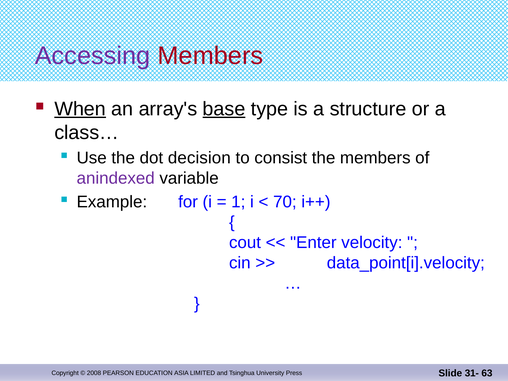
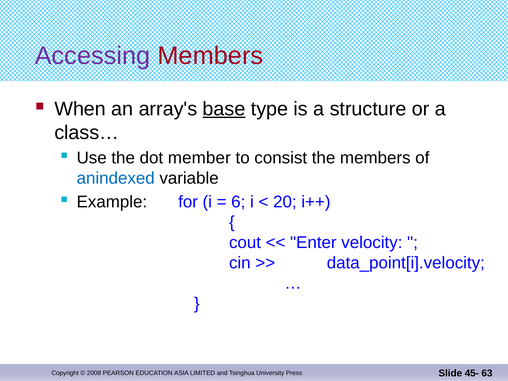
When underline: present -> none
decision: decision -> member
anindexed colour: purple -> blue
1: 1 -> 6
70: 70 -> 20
31-: 31- -> 45-
